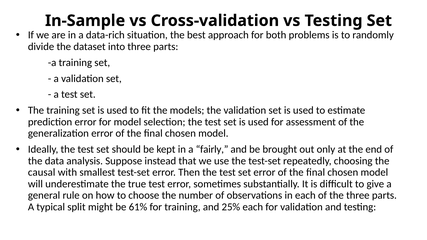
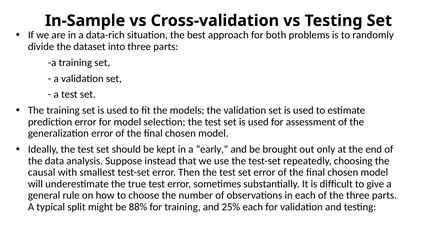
fairly: fairly -> early
61%: 61% -> 88%
